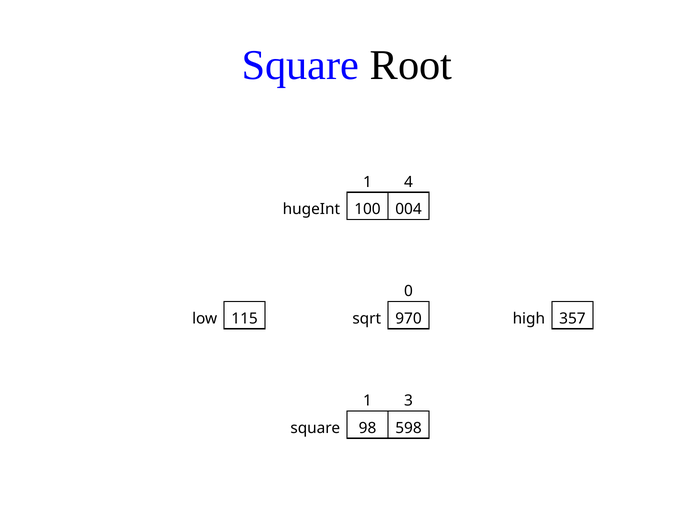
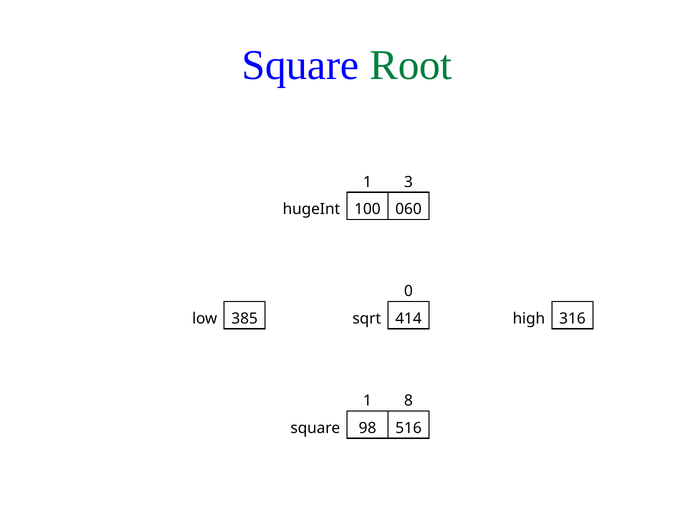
Root colour: black -> green
4: 4 -> 3
004: 004 -> 060
115: 115 -> 385
970: 970 -> 414
357: 357 -> 316
3: 3 -> 8
598: 598 -> 516
